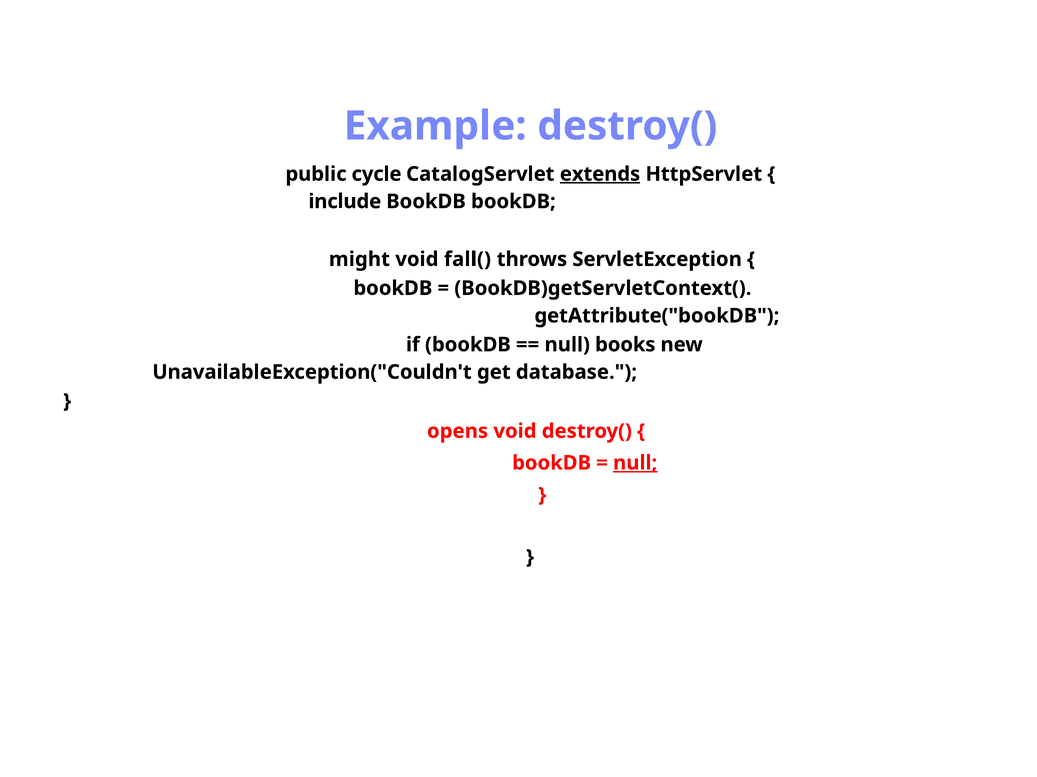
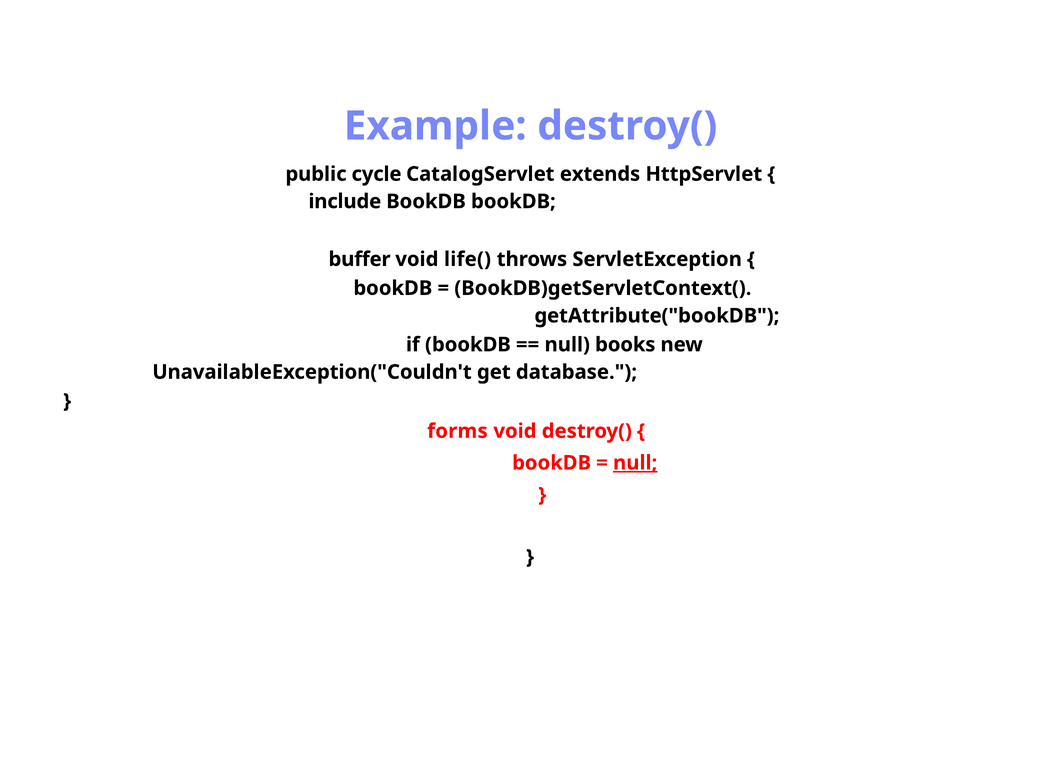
extends underline: present -> none
might: might -> buffer
fall(: fall( -> life(
opens: opens -> forms
